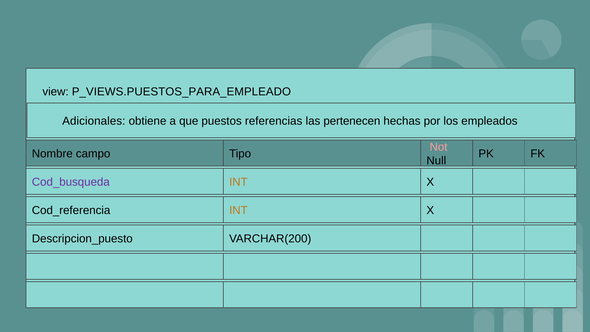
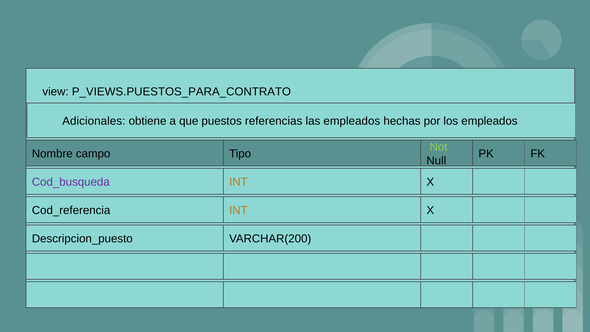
P_VIEWS.PUESTOS_PARA_EMPLEADO: P_VIEWS.PUESTOS_PARA_EMPLEADO -> P_VIEWS.PUESTOS_PARA_CONTRATO
las pertenecen: pertenecen -> empleados
Not colour: pink -> light green
